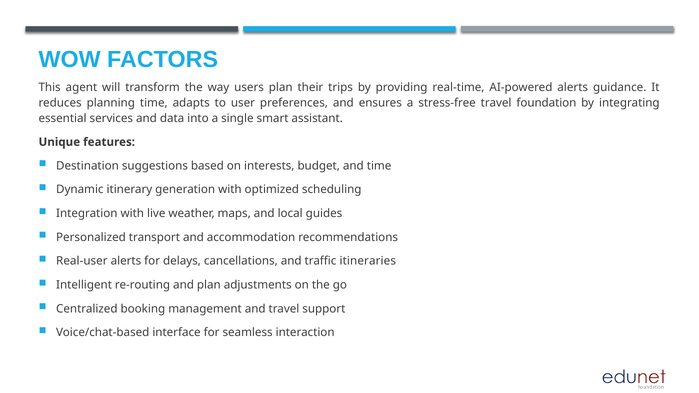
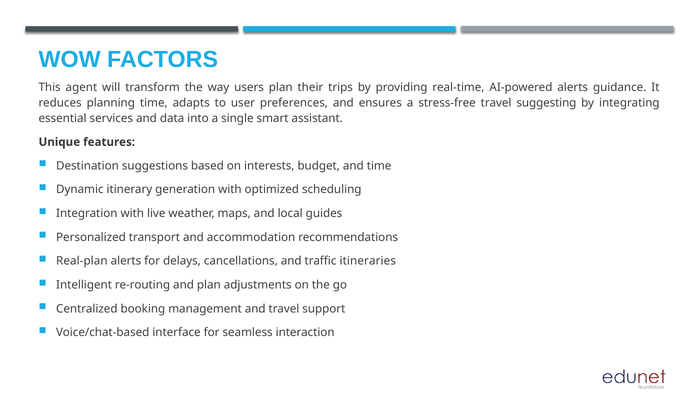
foundation: foundation -> suggesting
Real-user: Real-user -> Real-plan
